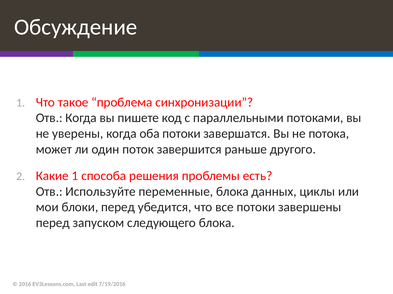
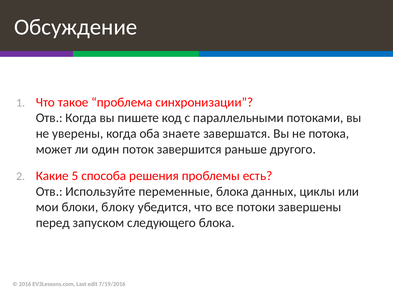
оба потоки: потоки -> знаете
Какие 1: 1 -> 5
блоки перед: перед -> блоку
